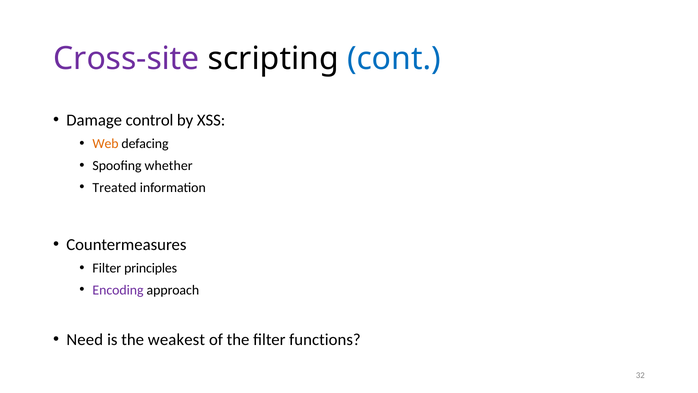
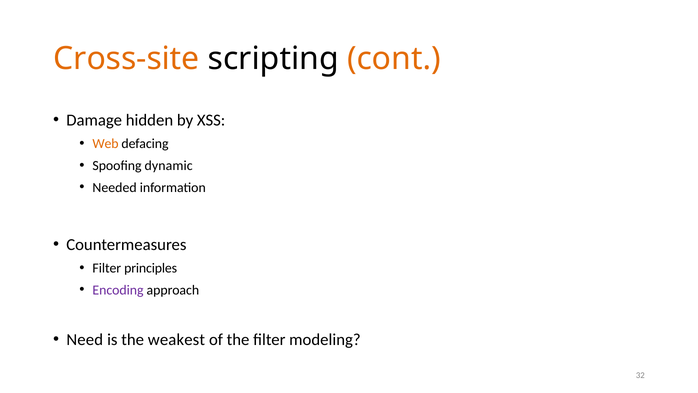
Cross-site colour: purple -> orange
cont colour: blue -> orange
control: control -> hidden
whether: whether -> dynamic
Treated: Treated -> Needed
functions: functions -> modeling
